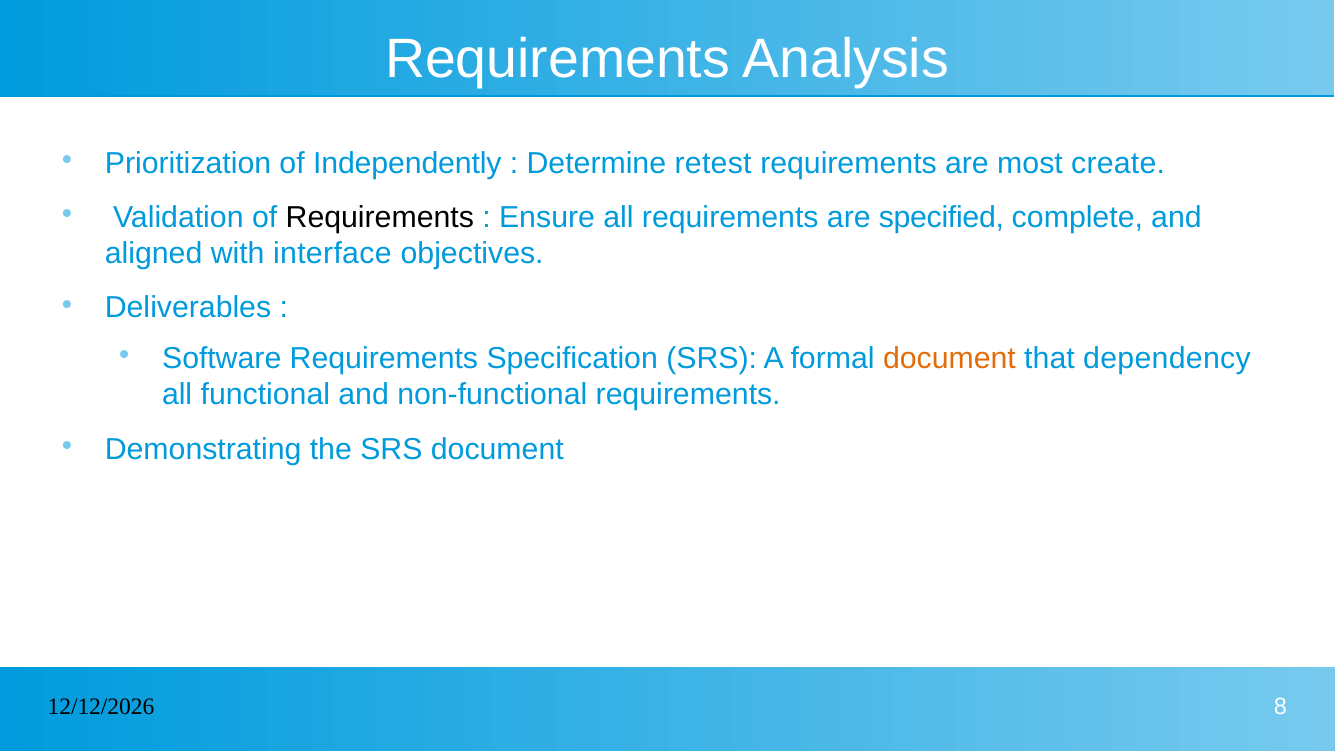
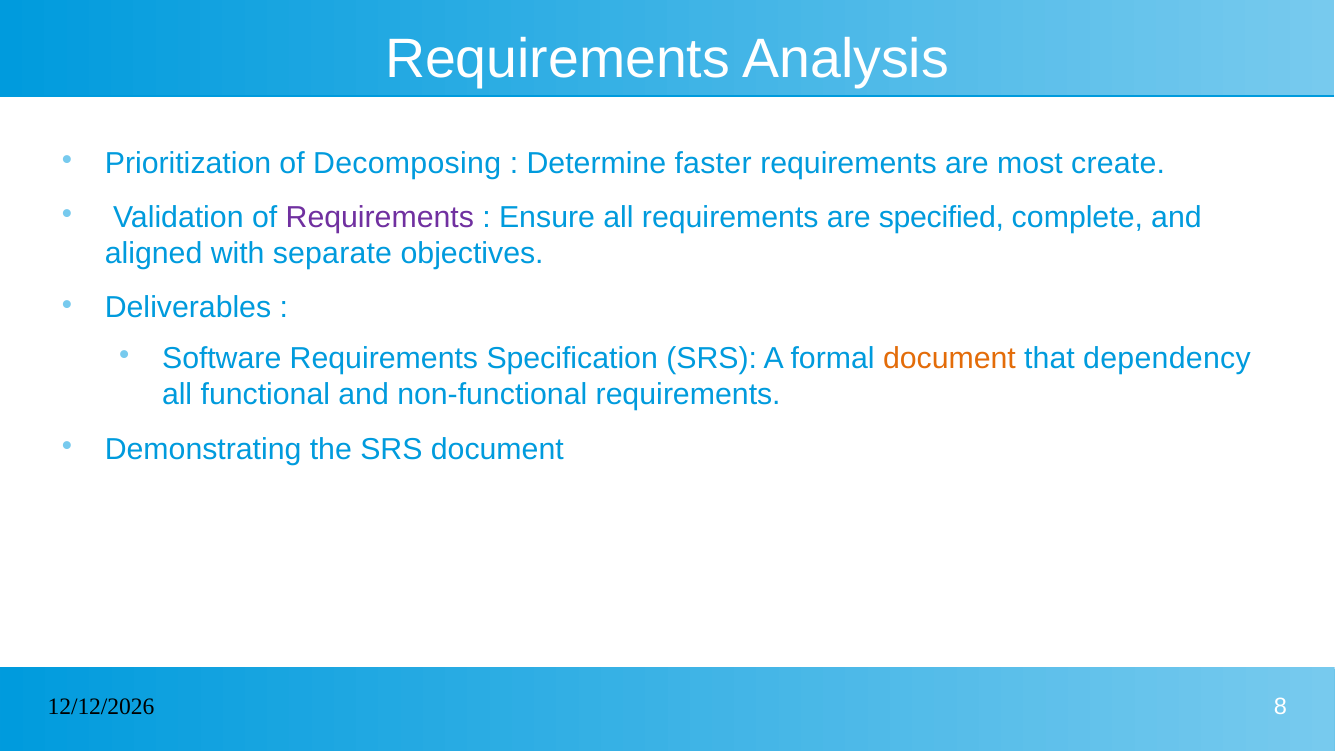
Independently: Independently -> Decomposing
retest: retest -> faster
Requirements at (380, 217) colour: black -> purple
interface: interface -> separate
